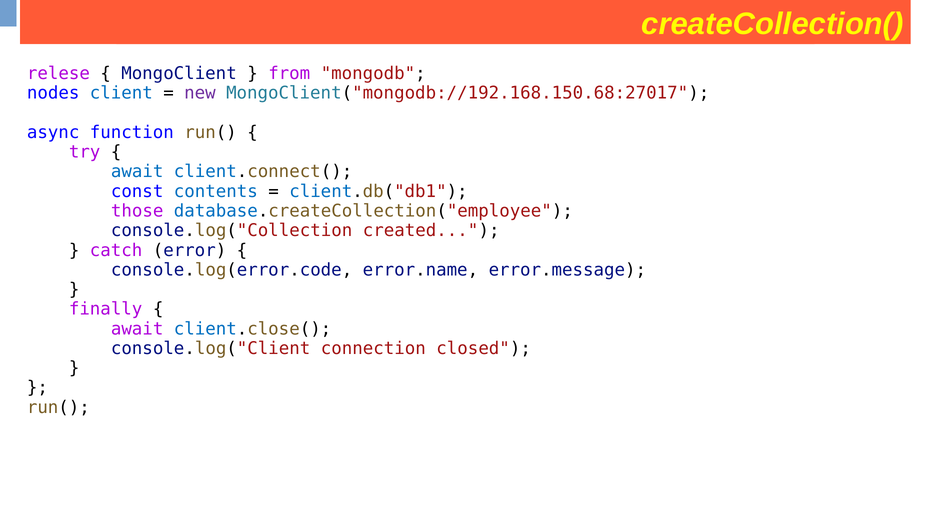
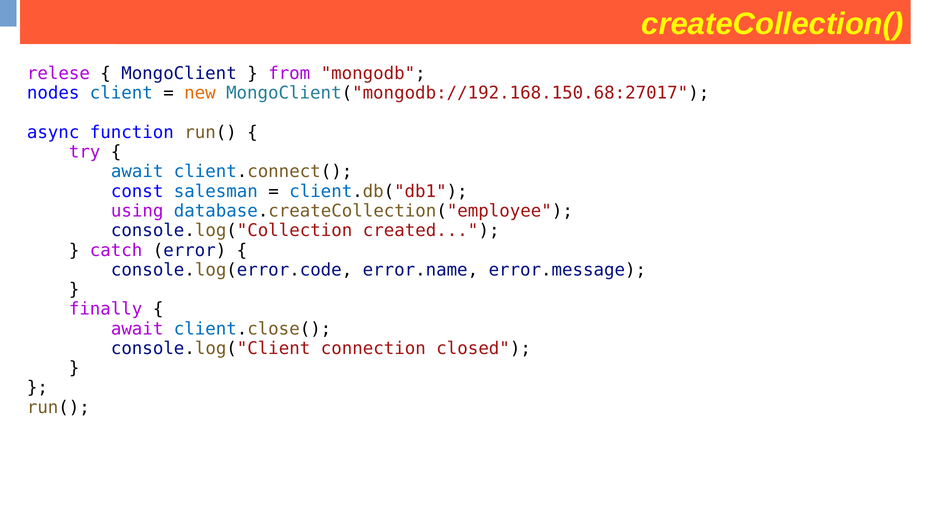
new colour: purple -> orange
contents: contents -> salesman
those: those -> using
